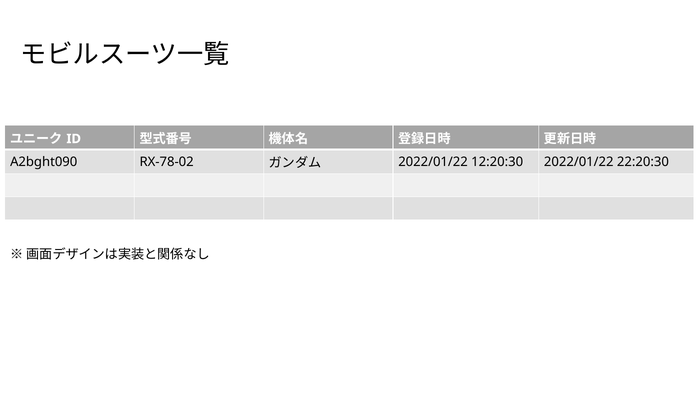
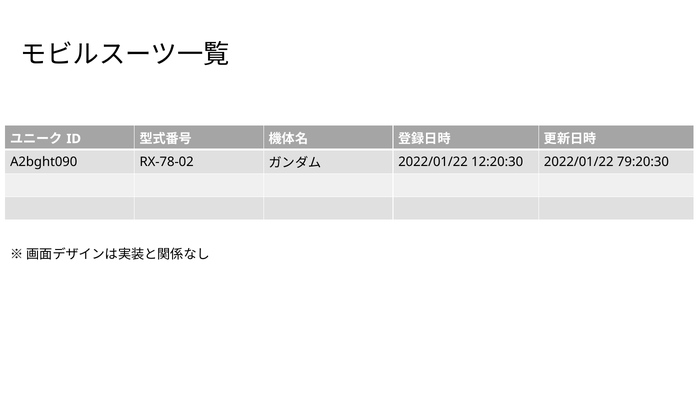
22:20:30: 22:20:30 -> 79:20:30
